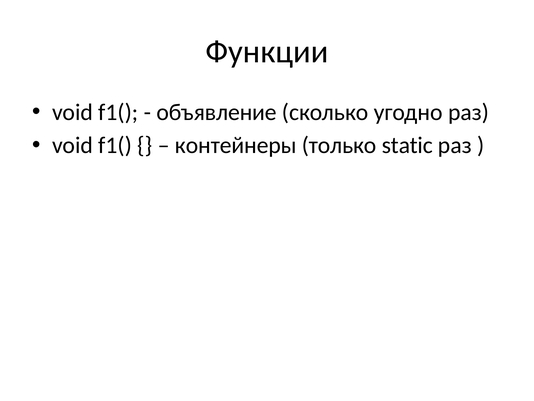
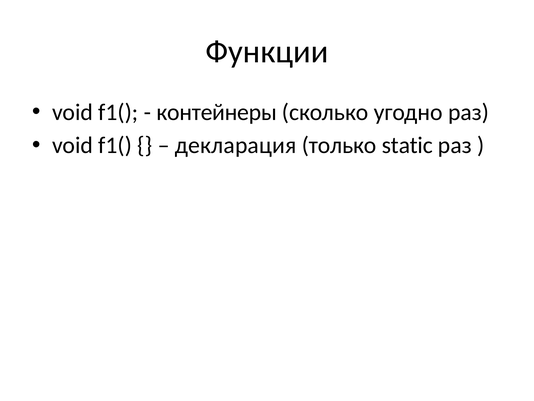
объявление: объявление -> контейнеры
контейнеры: контейнеры -> декларация
